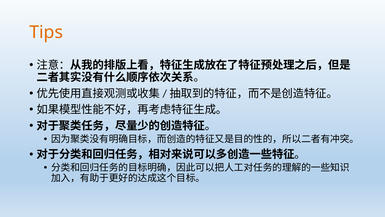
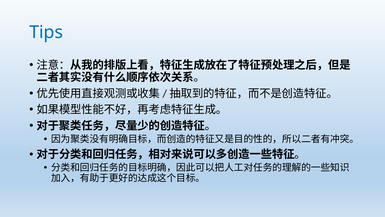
Tips colour: orange -> blue
